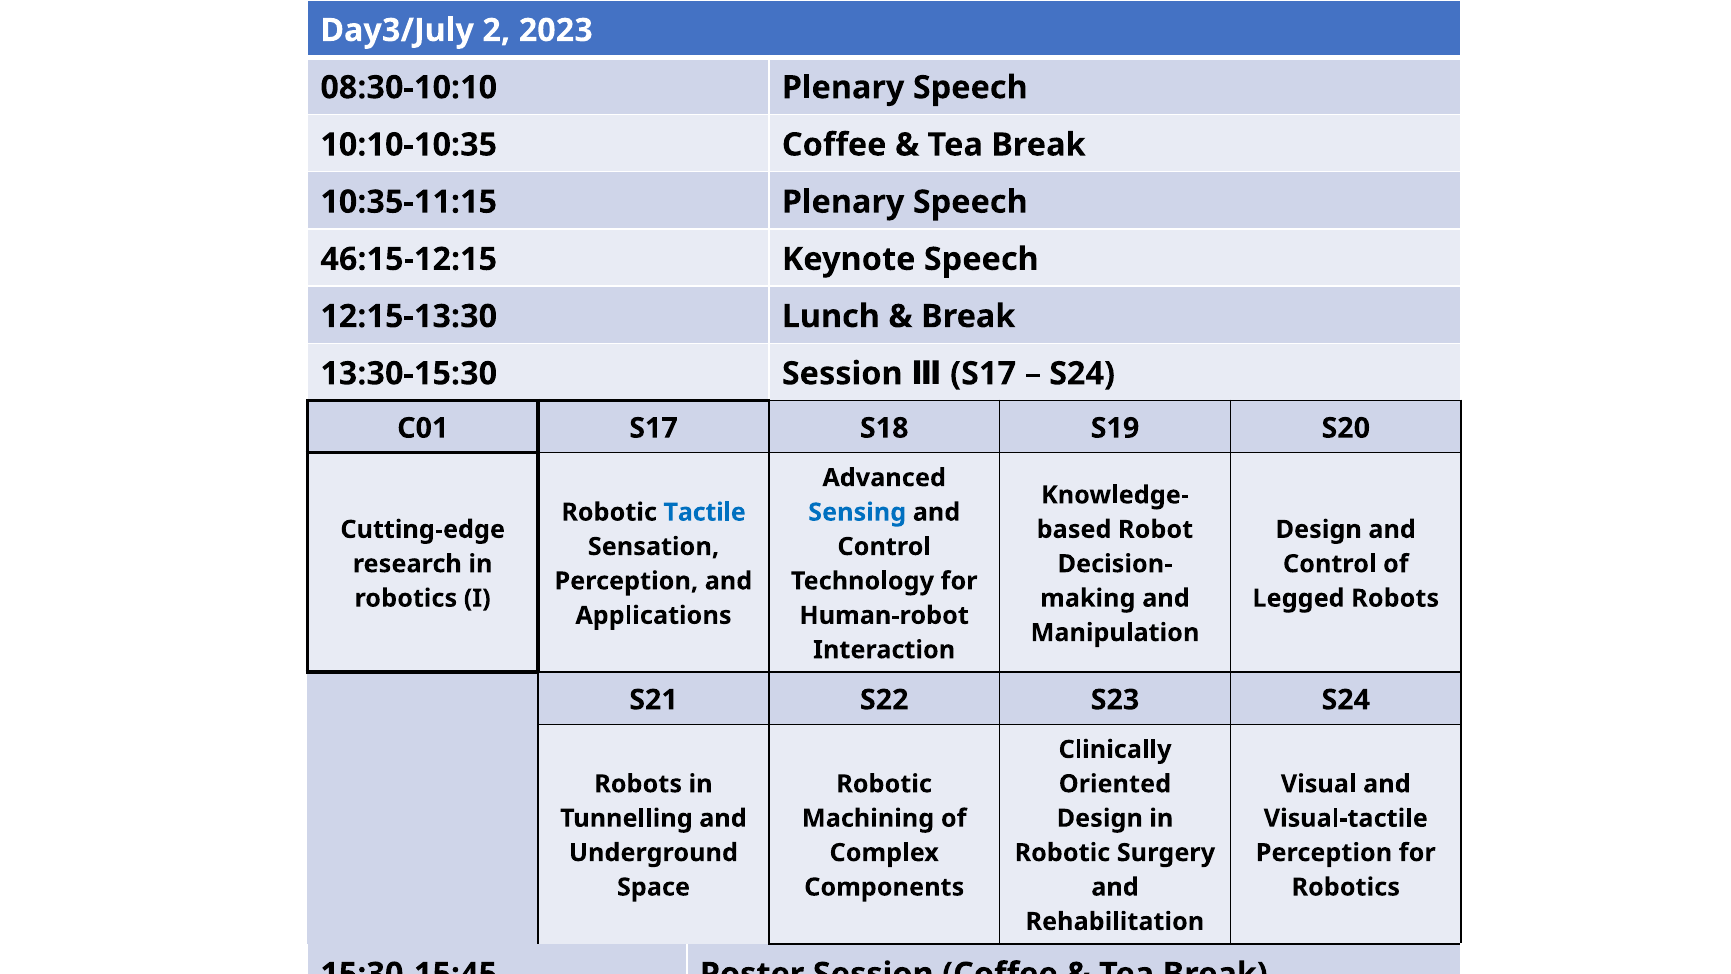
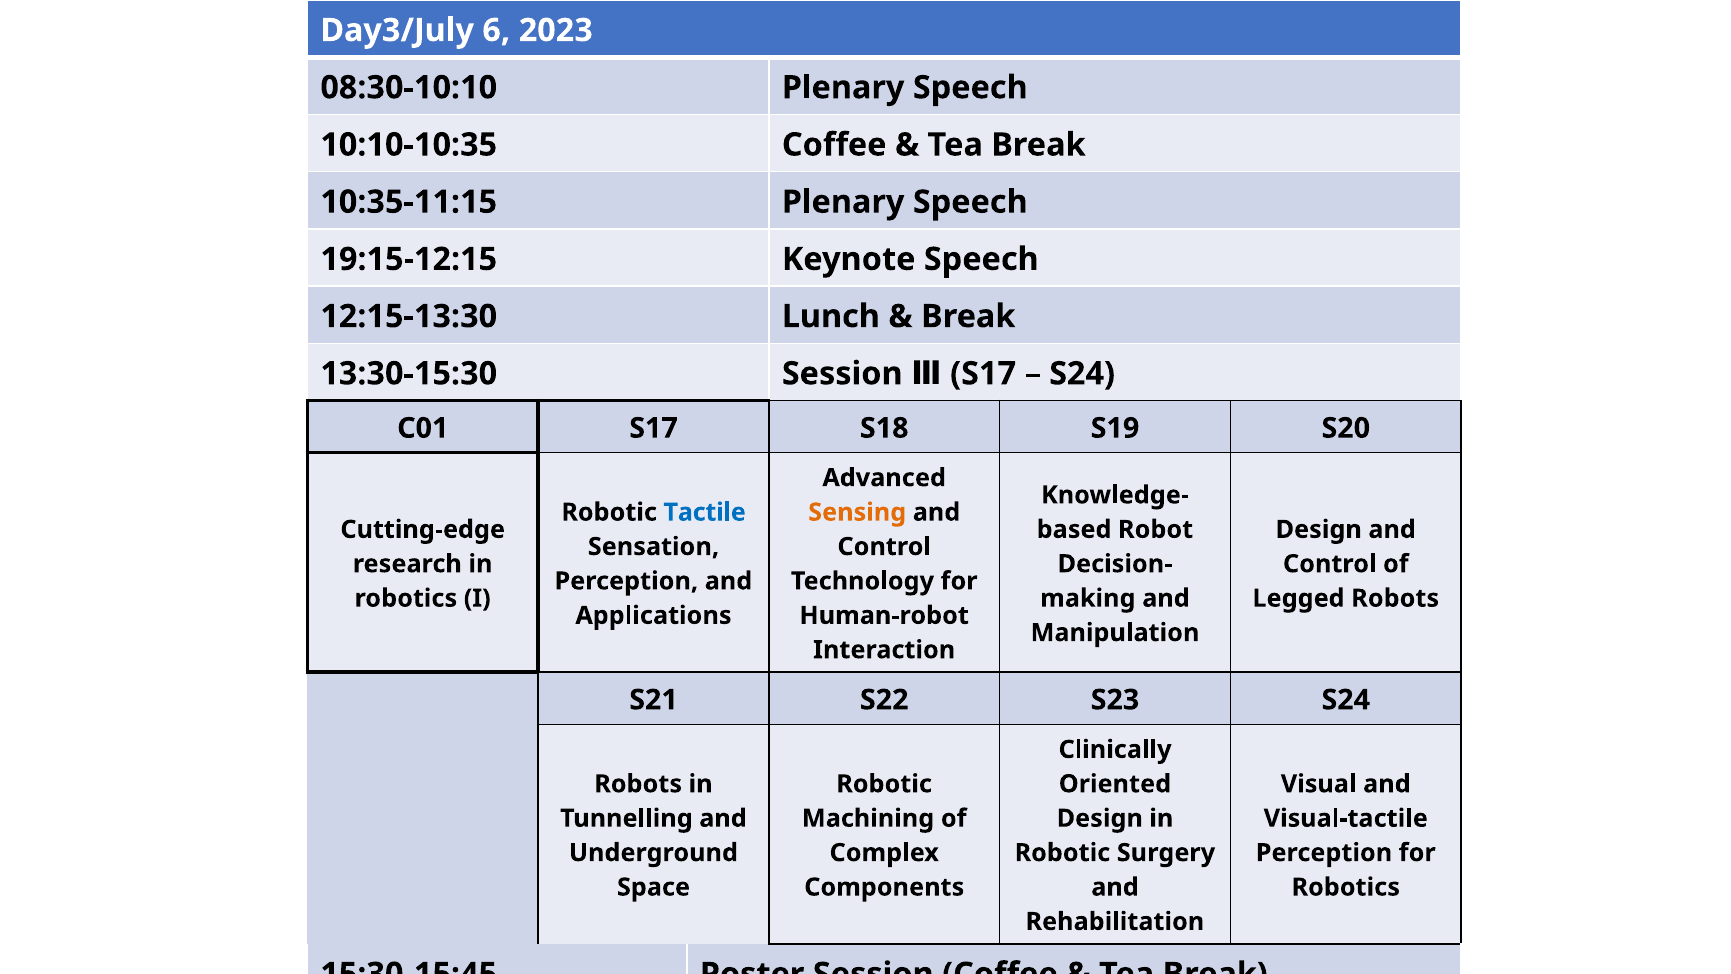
2: 2 -> 6
46:15-12:15: 46:15-12:15 -> 19:15-12:15
Sensing colour: blue -> orange
